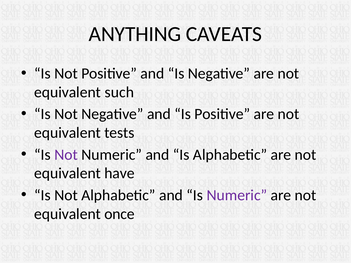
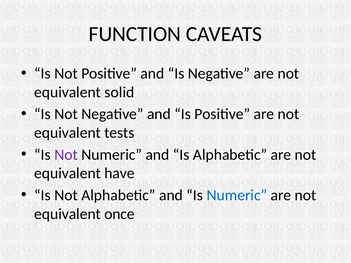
ANYTHING: ANYTHING -> FUNCTION
such: such -> solid
Numeric at (237, 195) colour: purple -> blue
